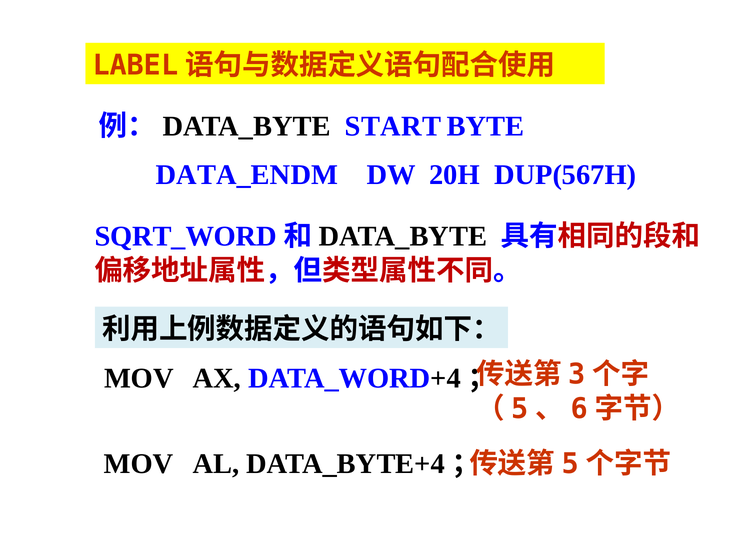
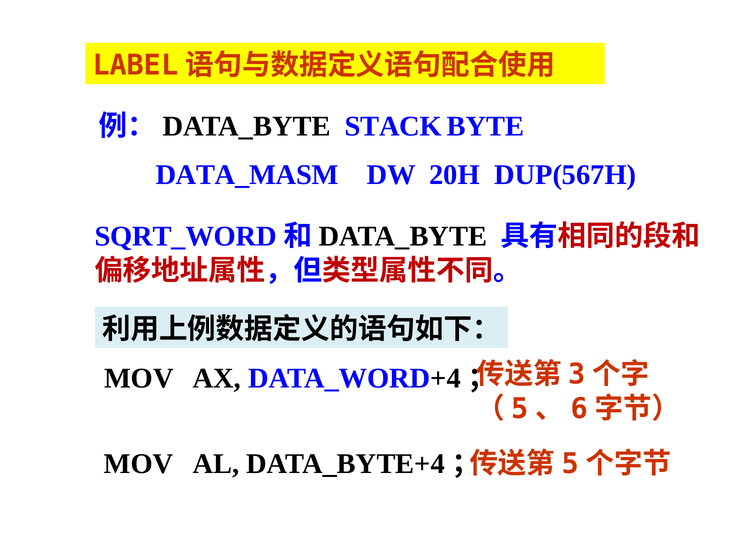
START: START -> STACK
DATA_ENDM: DATA_ENDM -> DATA_MASM
